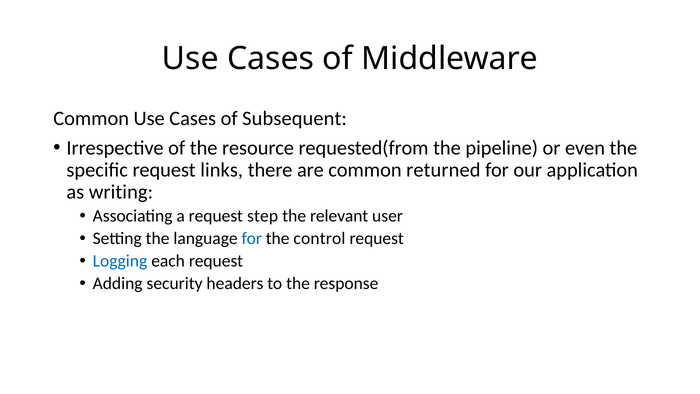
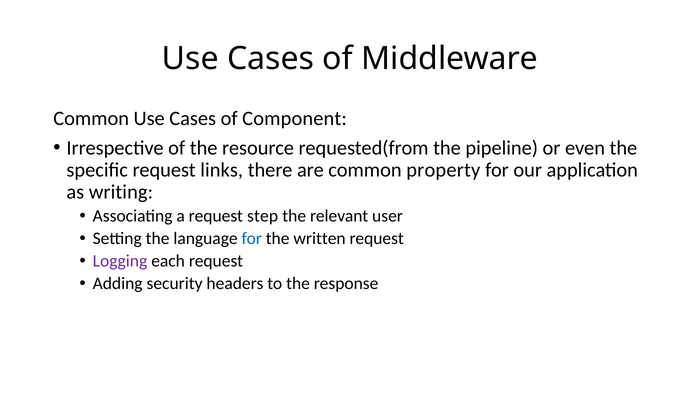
Subsequent: Subsequent -> Component
returned: returned -> property
control: control -> written
Logging colour: blue -> purple
